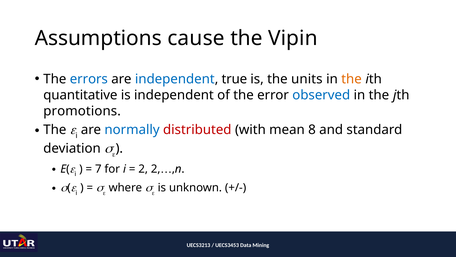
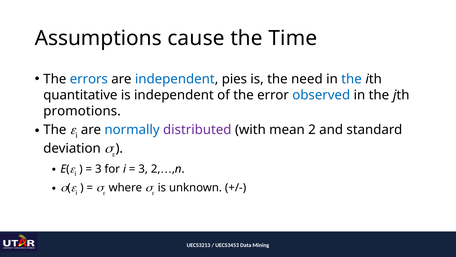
Vipin: Vipin -> Time
true: true -> pies
units: units -> need
the at (352, 79) colour: orange -> blue
distributed colour: red -> purple
mean 8: 8 -> 2
7 at (98, 169): 7 -> 3
2 at (143, 169): 2 -> 3
